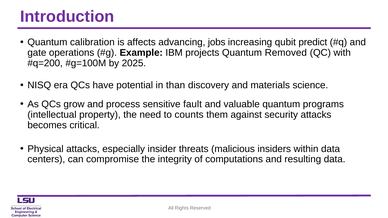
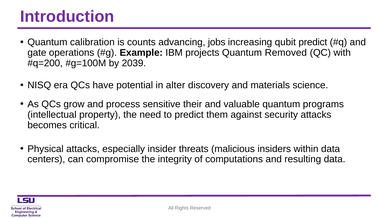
affects: affects -> counts
2025: 2025 -> 2039
than: than -> alter
fault: fault -> their
to counts: counts -> predict
